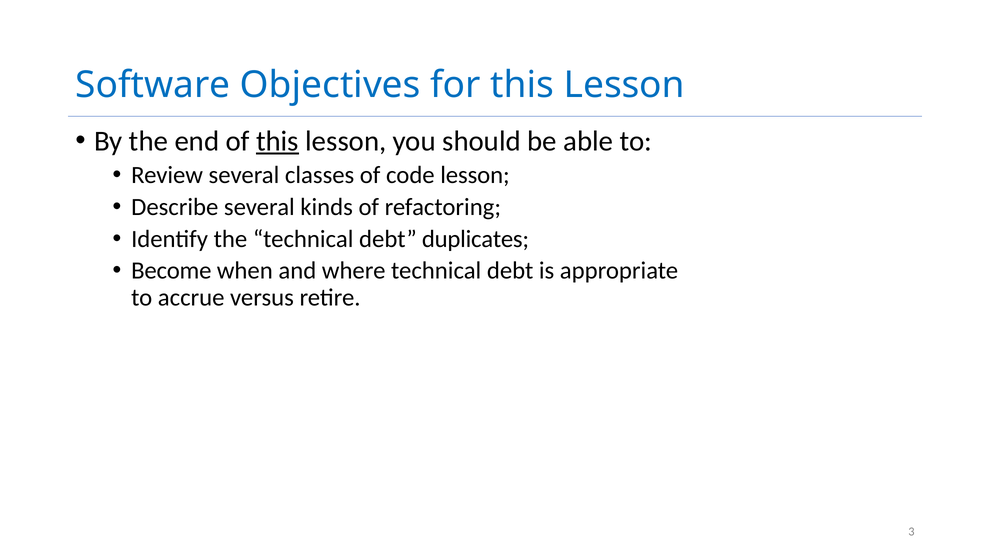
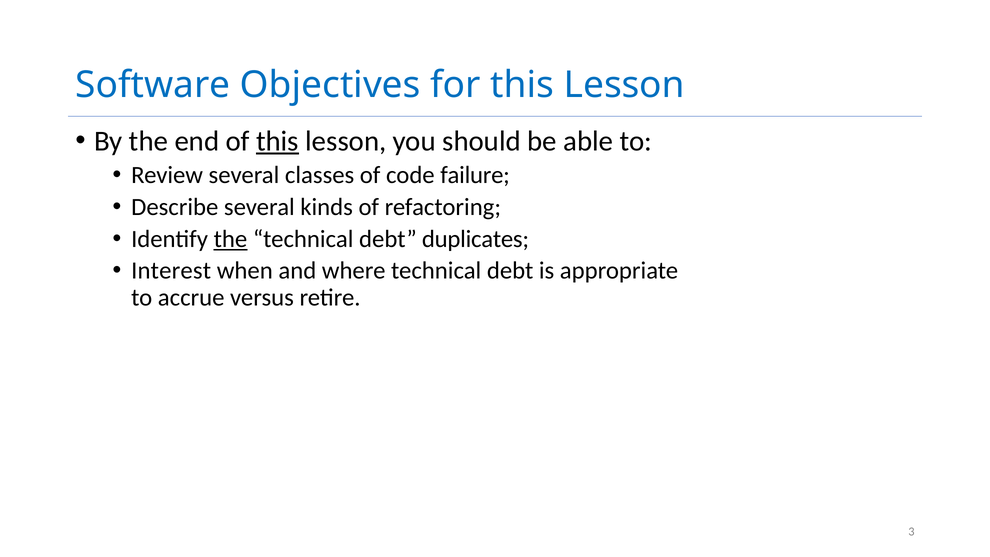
code lesson: lesson -> failure
the at (230, 239) underline: none -> present
Become: Become -> Interest
